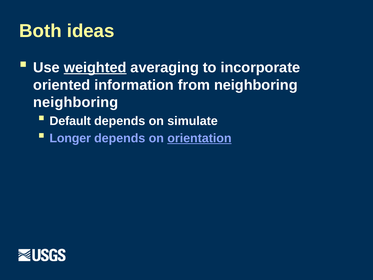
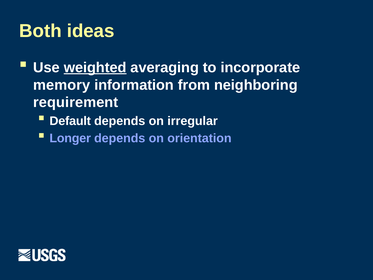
oriented: oriented -> memory
neighboring at (76, 102): neighboring -> requirement
simulate: simulate -> irregular
orientation underline: present -> none
